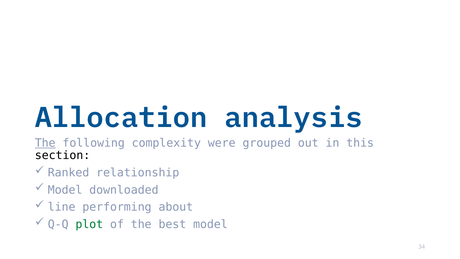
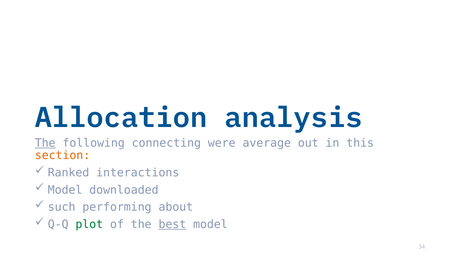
complexity: complexity -> connecting
grouped: grouped -> average
section colour: black -> orange
relationship: relationship -> interactions
line: line -> such
best underline: none -> present
